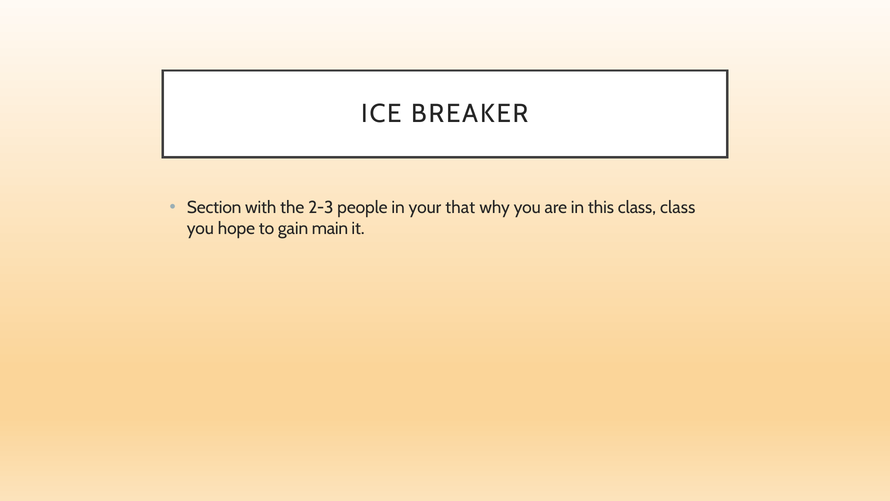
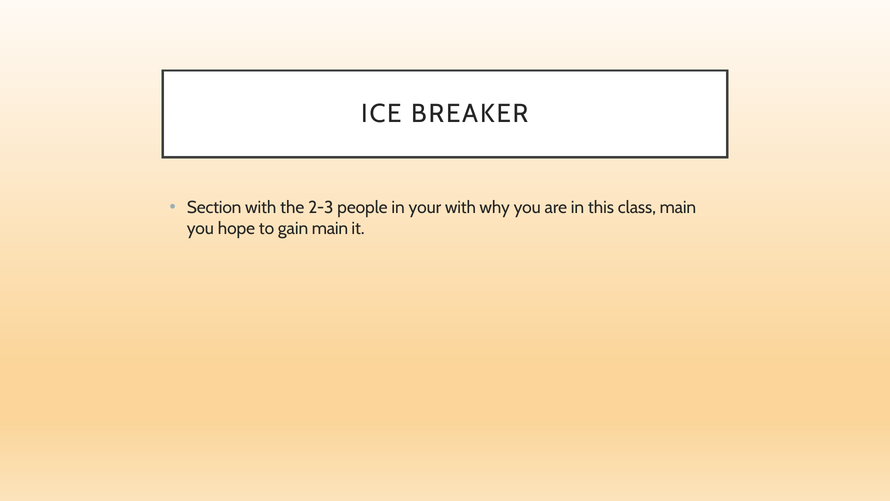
your that: that -> with
class class: class -> main
